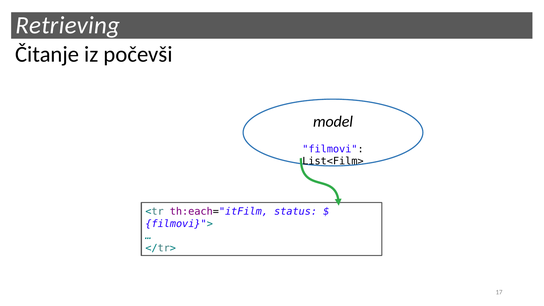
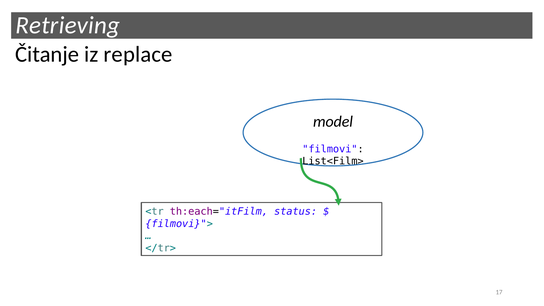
počevši: počevši -> replace
